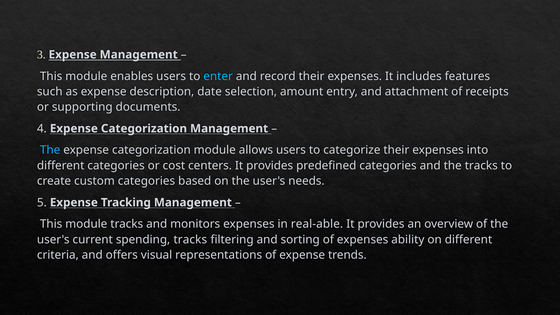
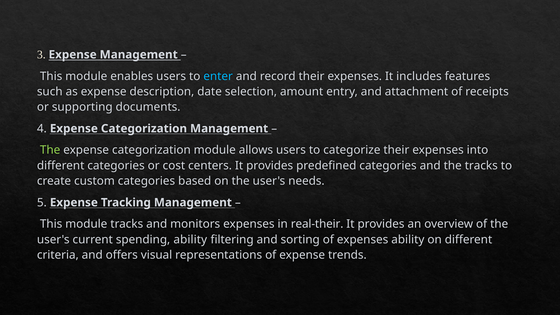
The at (50, 150) colour: light blue -> light green
real-able: real-able -> real-their
spending tracks: tracks -> ability
